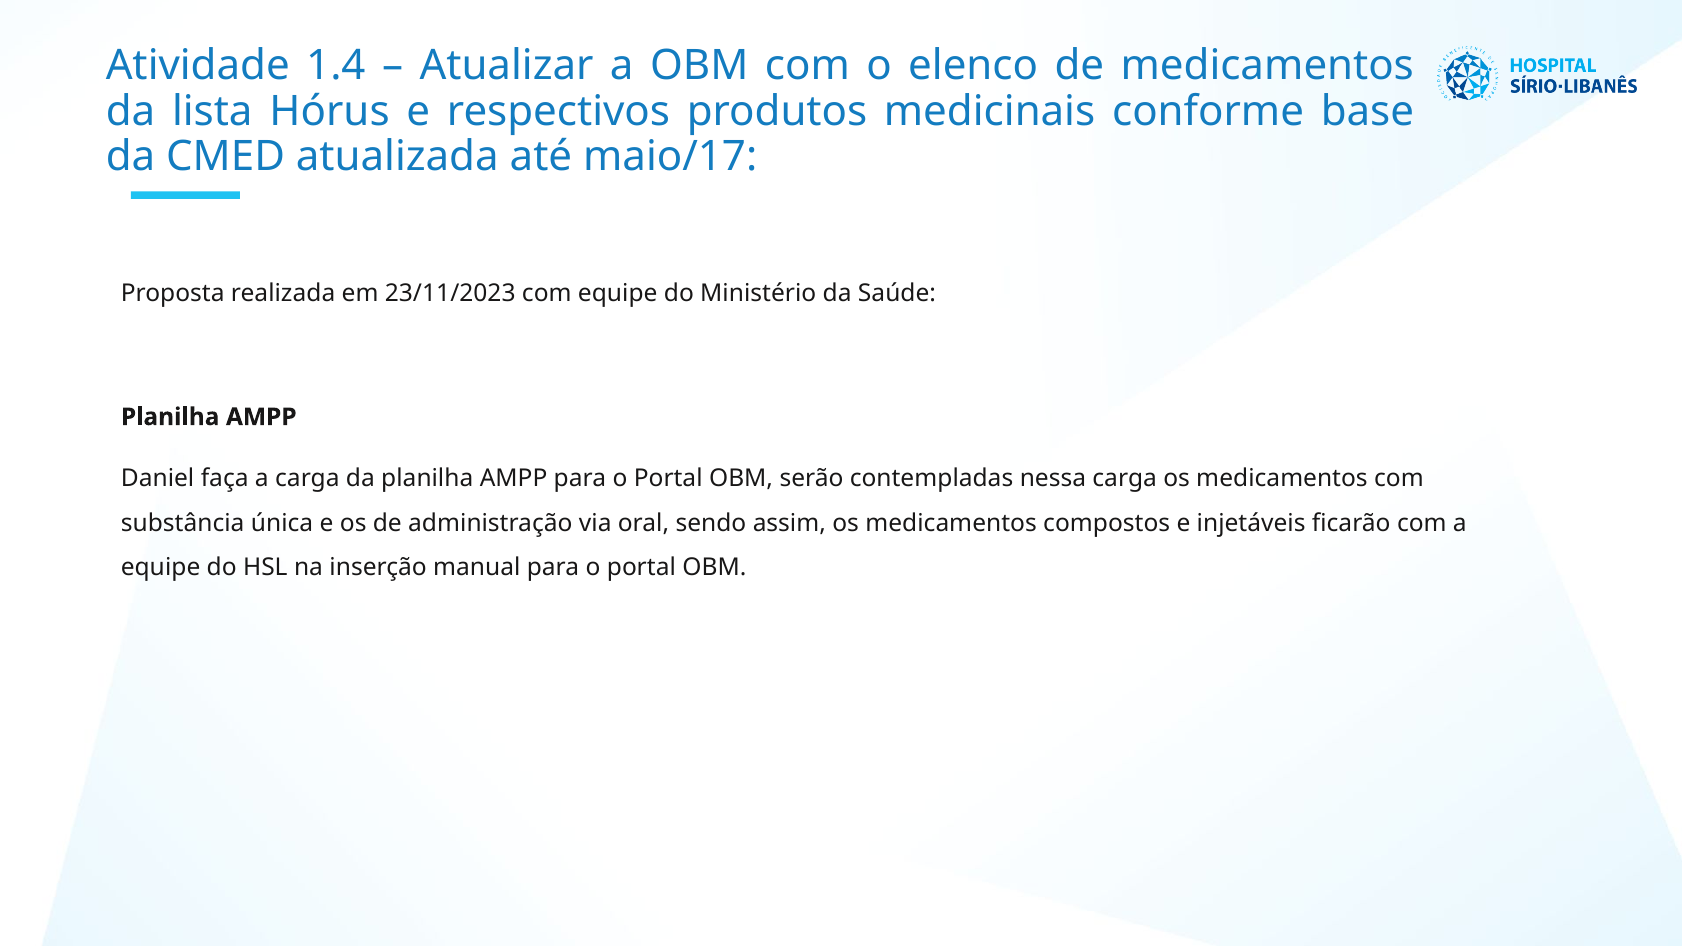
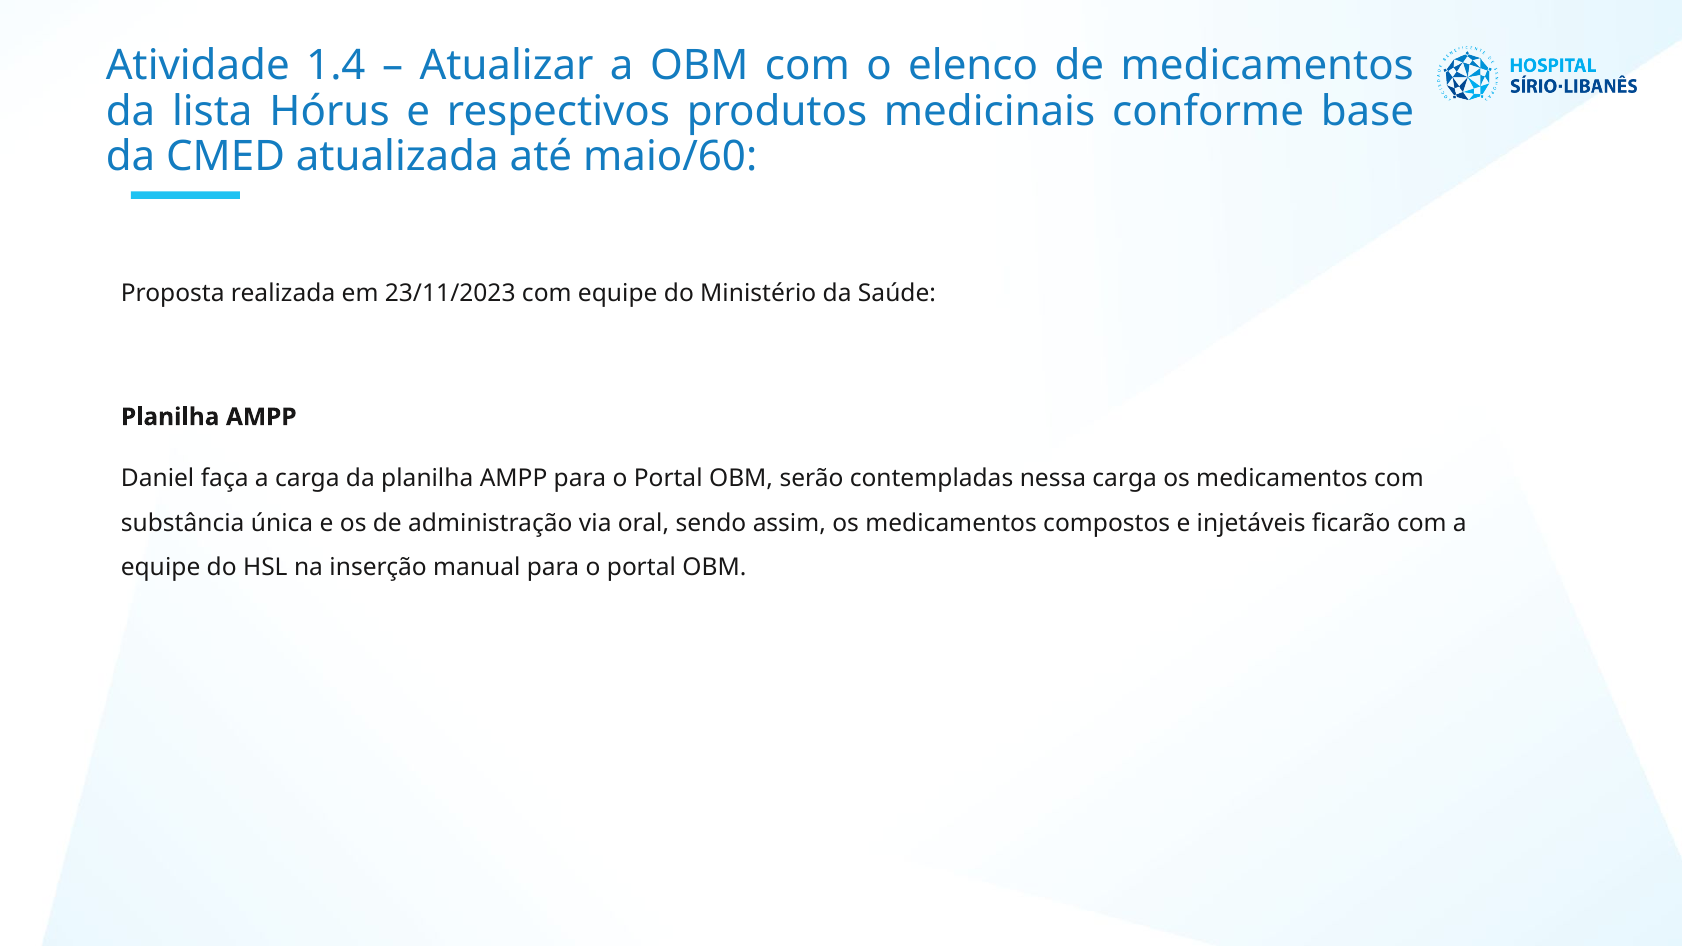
maio/17: maio/17 -> maio/60
